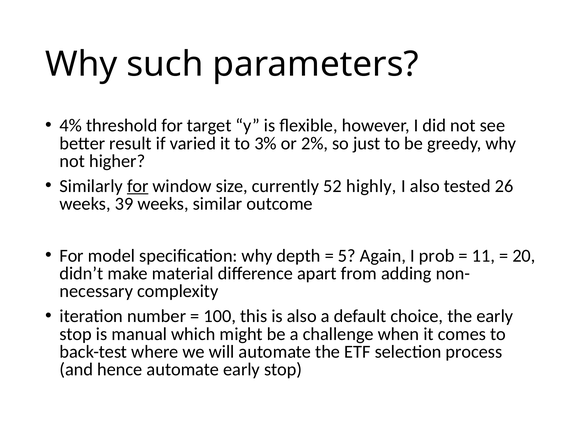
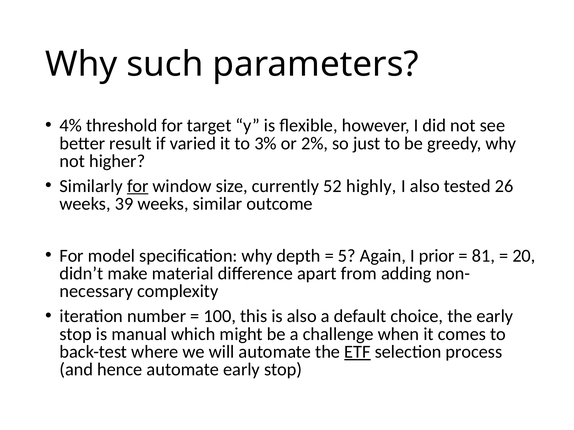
prob: prob -> prior
11: 11 -> 81
ETF underline: none -> present
